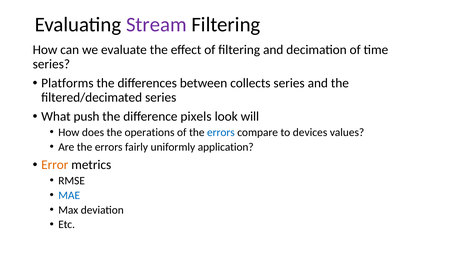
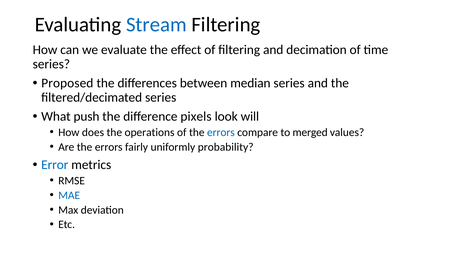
Stream colour: purple -> blue
Platforms: Platforms -> Proposed
collects: collects -> median
devices: devices -> merged
application: application -> probability
Error colour: orange -> blue
